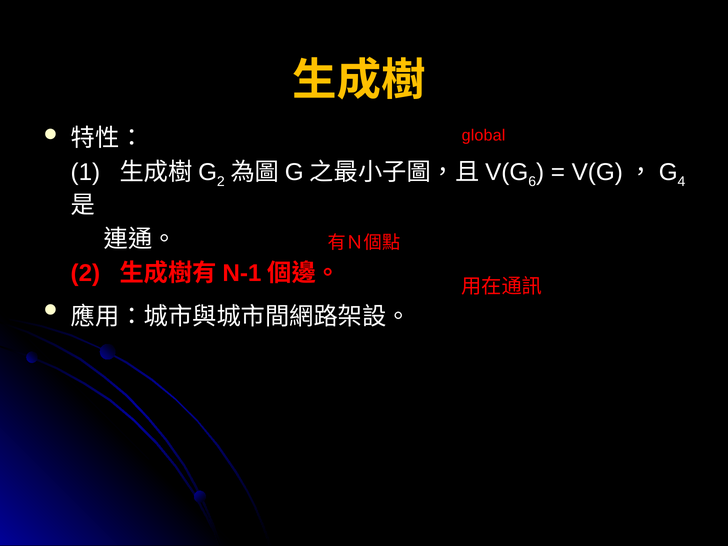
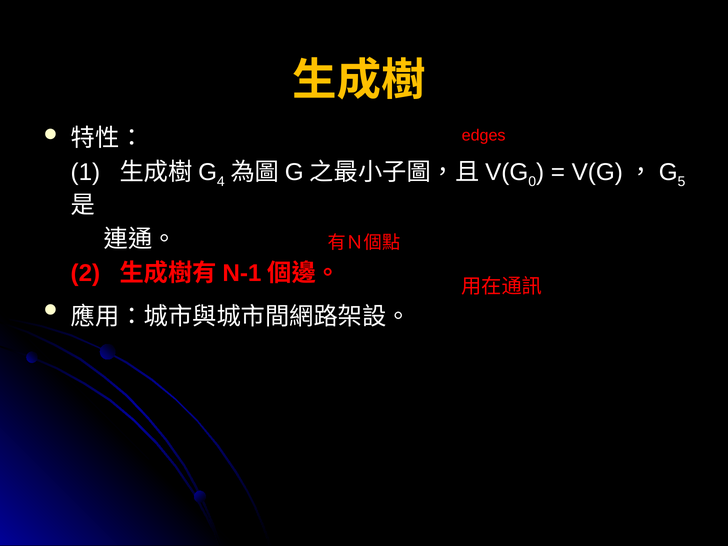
global: global -> edges
2 at (221, 181): 2 -> 4
6: 6 -> 0
4: 4 -> 5
